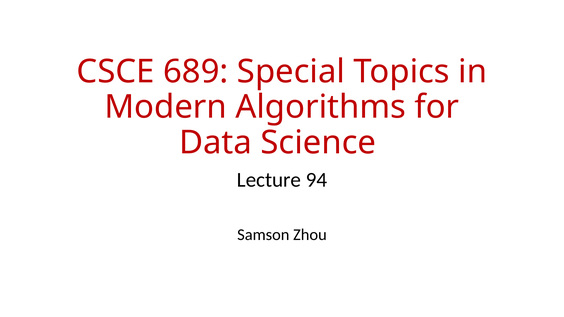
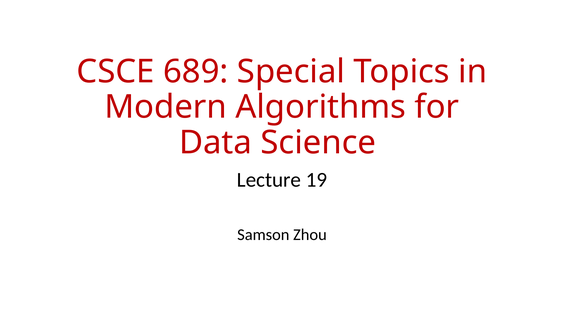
94: 94 -> 19
